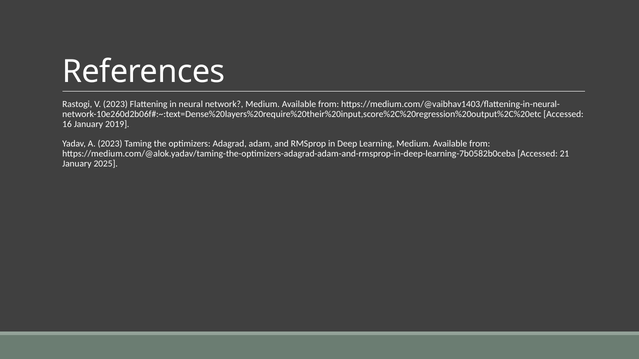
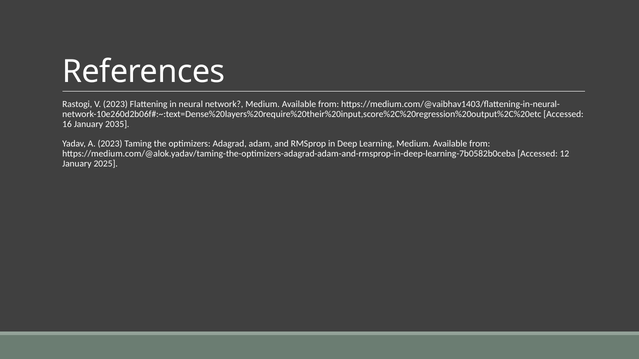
2019: 2019 -> 2035
21: 21 -> 12
